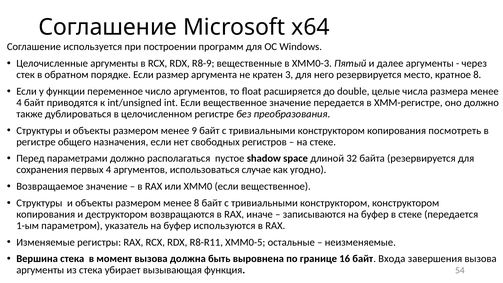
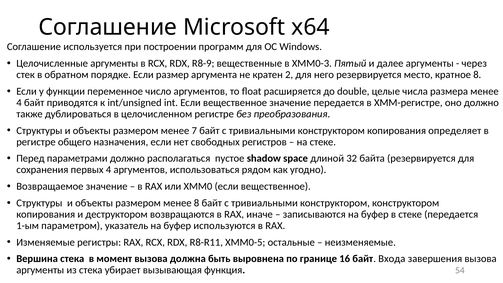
3: 3 -> 2
9: 9 -> 7
посмотреть: посмотреть -> определяет
случае: случае -> рядом
